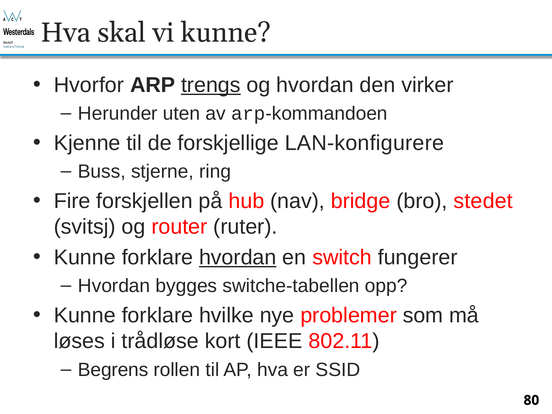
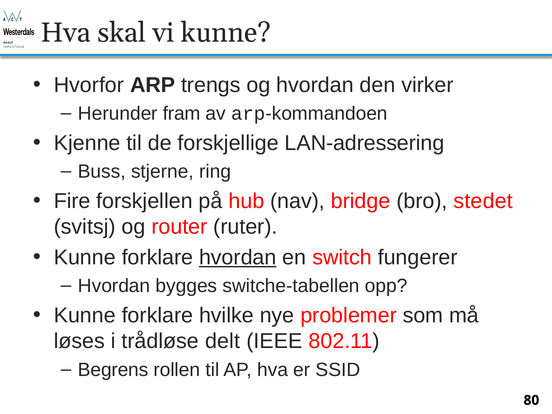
trengs underline: present -> none
uten: uten -> fram
LAN-konfigurere: LAN-konfigurere -> LAN-adressering
kort: kort -> delt
